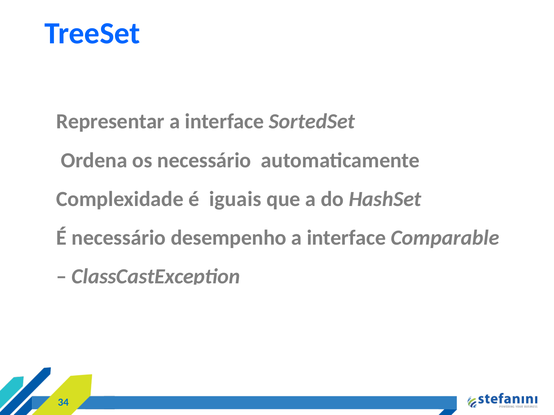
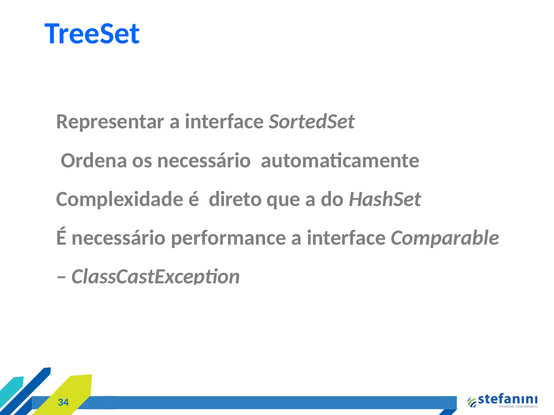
iguais: iguais -> direto
desempenho: desempenho -> performance
